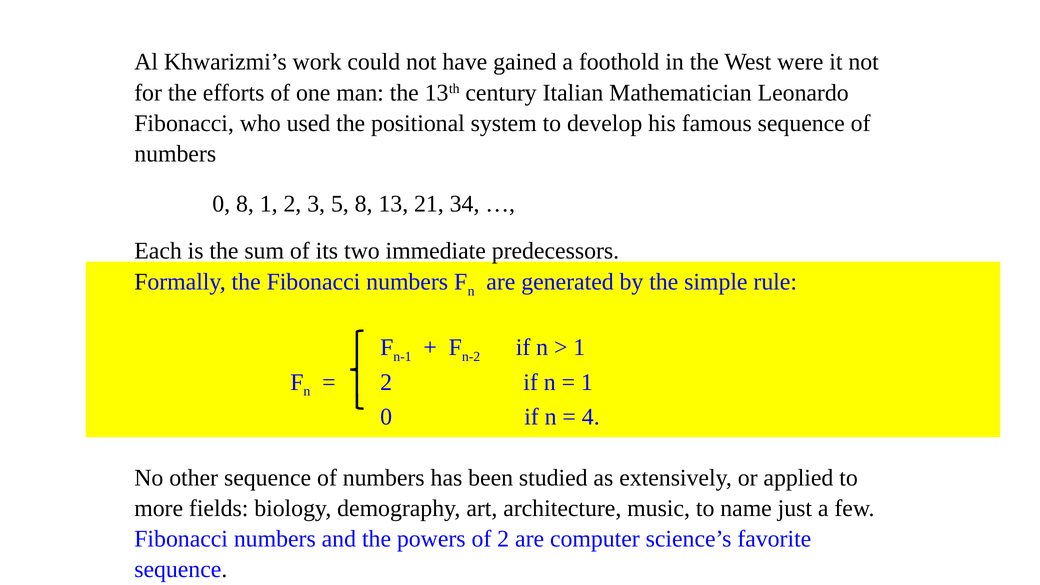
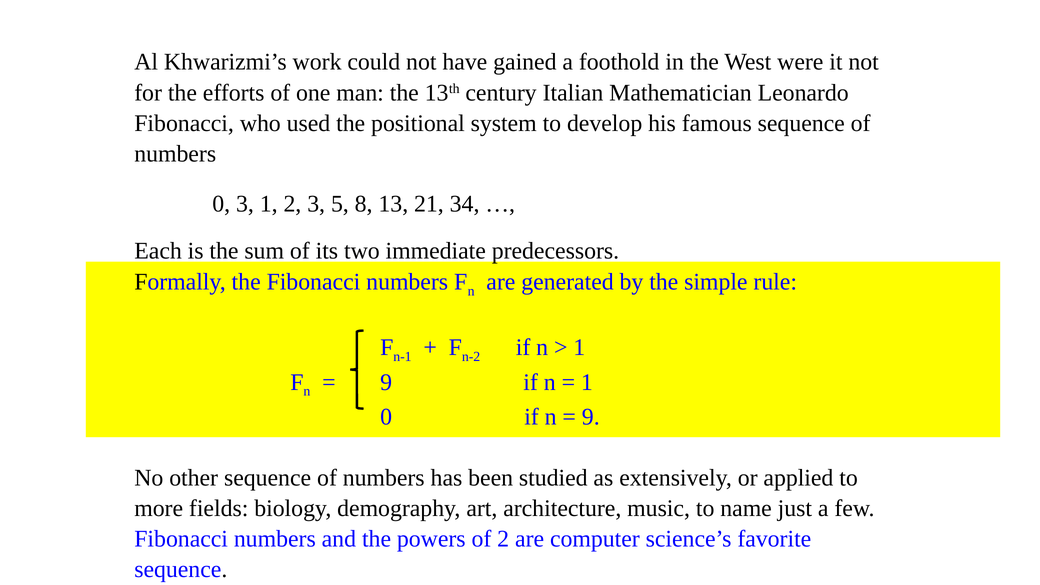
0 8: 8 -> 3
2 at (386, 382): 2 -> 9
4 at (591, 417): 4 -> 9
